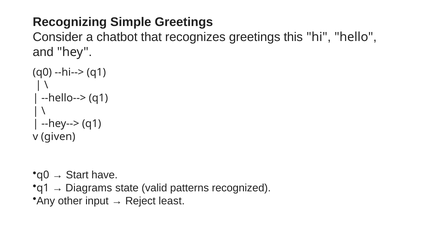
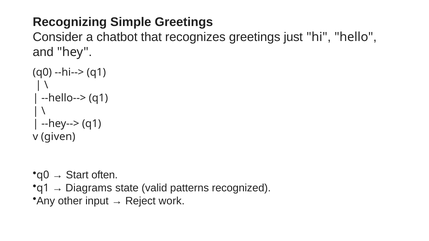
this: this -> just
have: have -> often
least: least -> work
